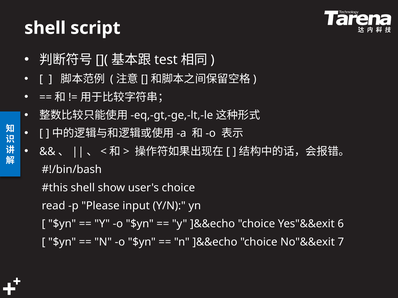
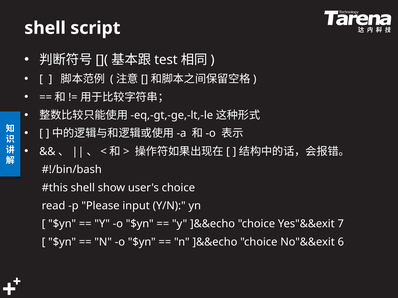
6: 6 -> 7
7: 7 -> 6
